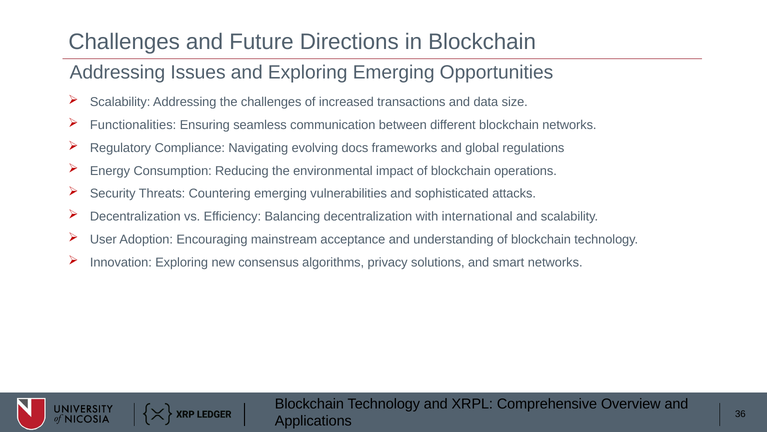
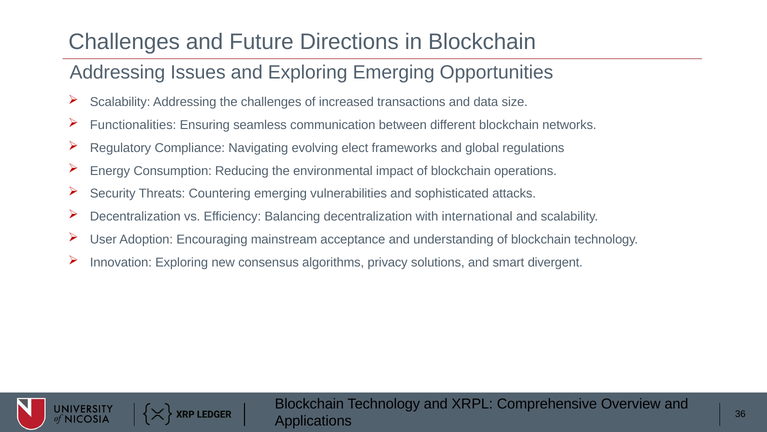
docs: docs -> elect
smart networks: networks -> divergent
